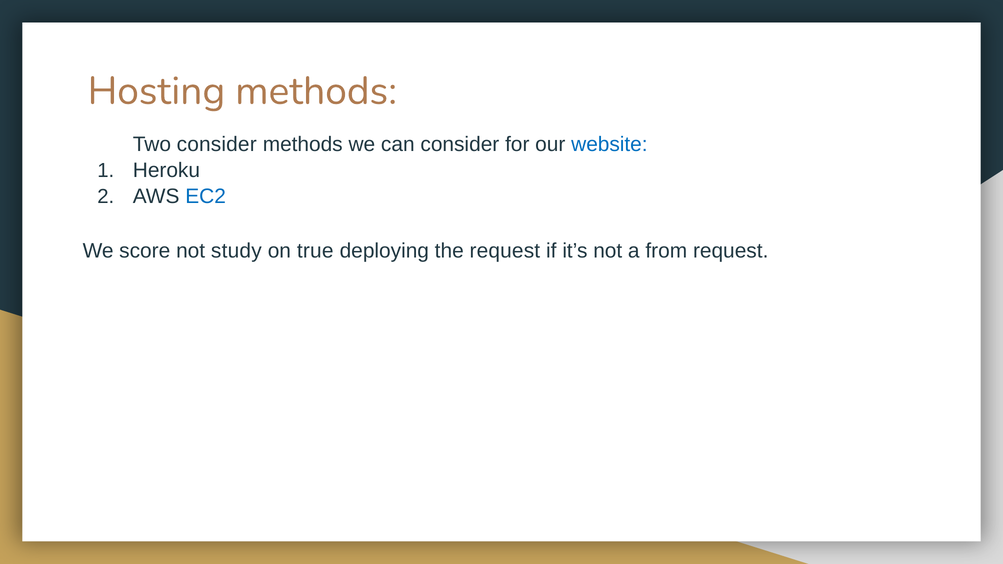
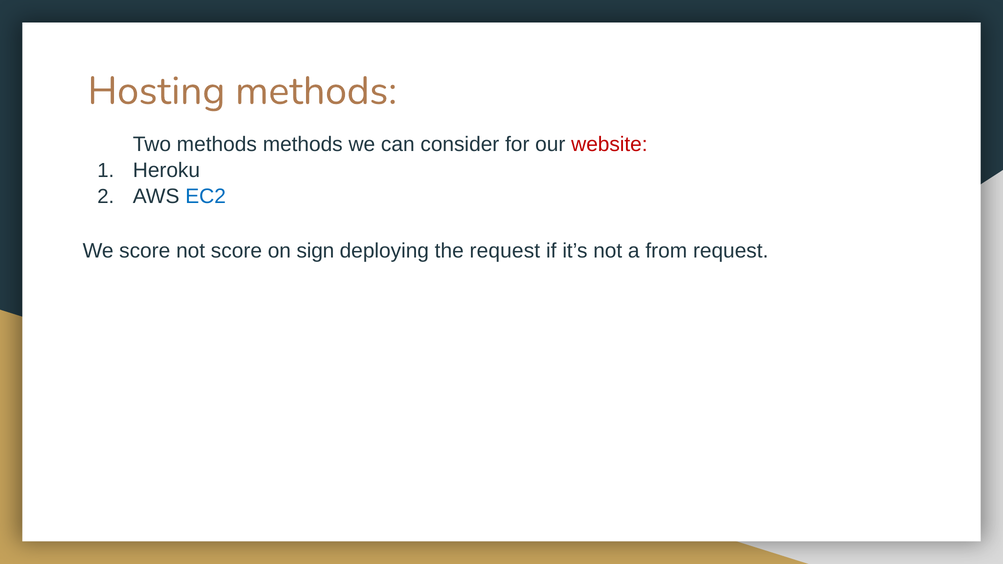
Two consider: consider -> methods
website colour: blue -> red
not study: study -> score
true: true -> sign
